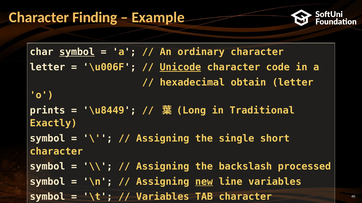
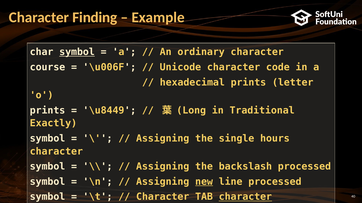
letter at (47, 67): letter -> course
Unicode underline: present -> none
hexadecimal obtain: obtain -> prints
short: short -> hours
line variables: variables -> processed
Variables at (163, 197): Variables -> Character
character at (245, 197) underline: none -> present
